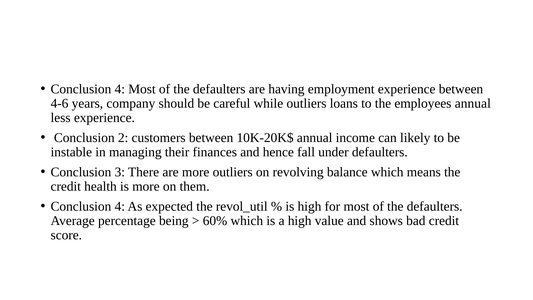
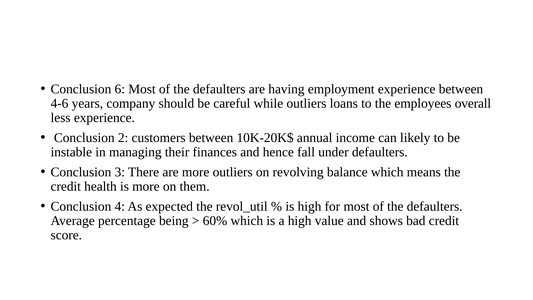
4 at (120, 89): 4 -> 6
employees annual: annual -> overall
